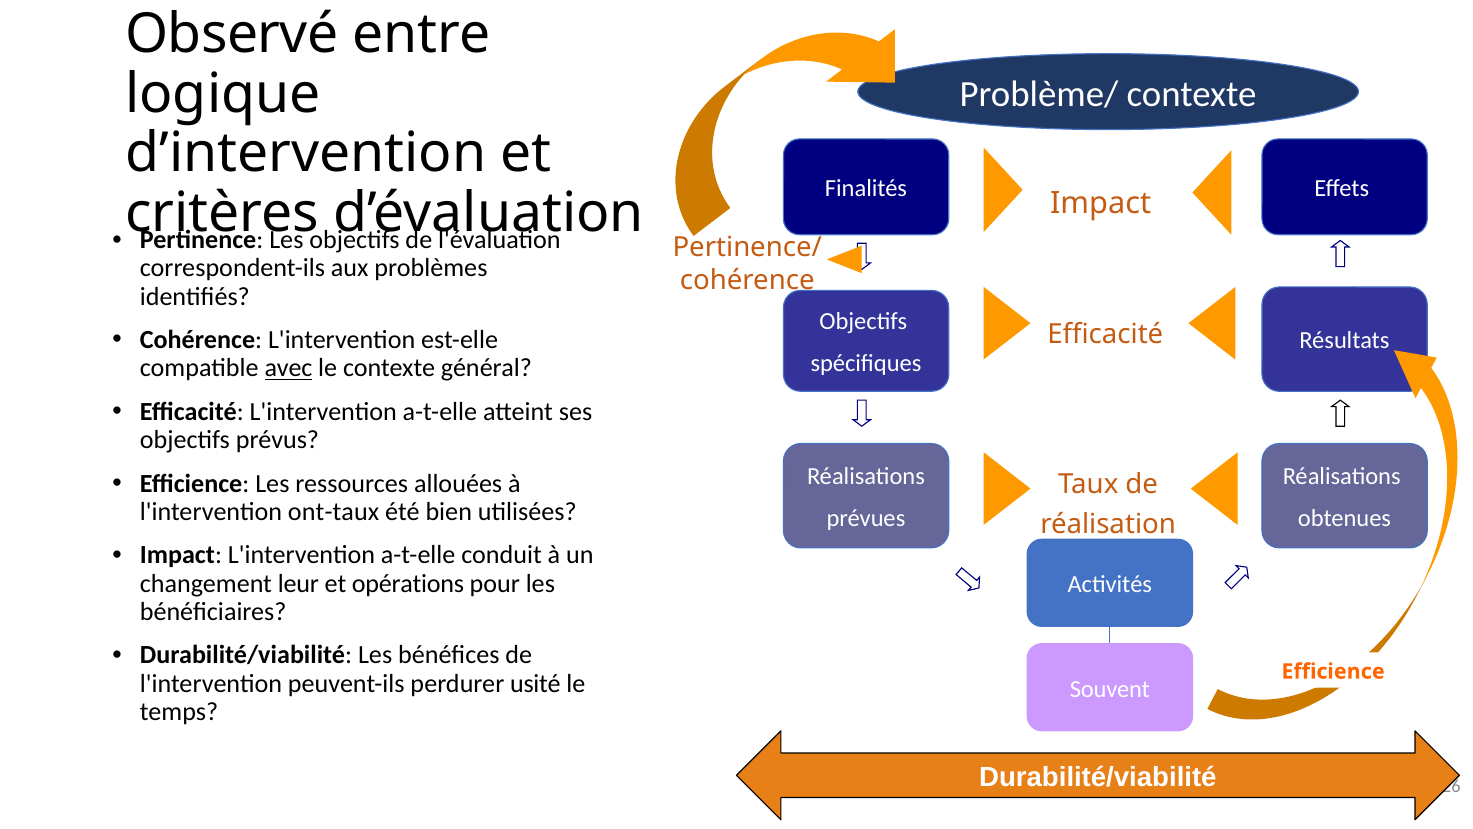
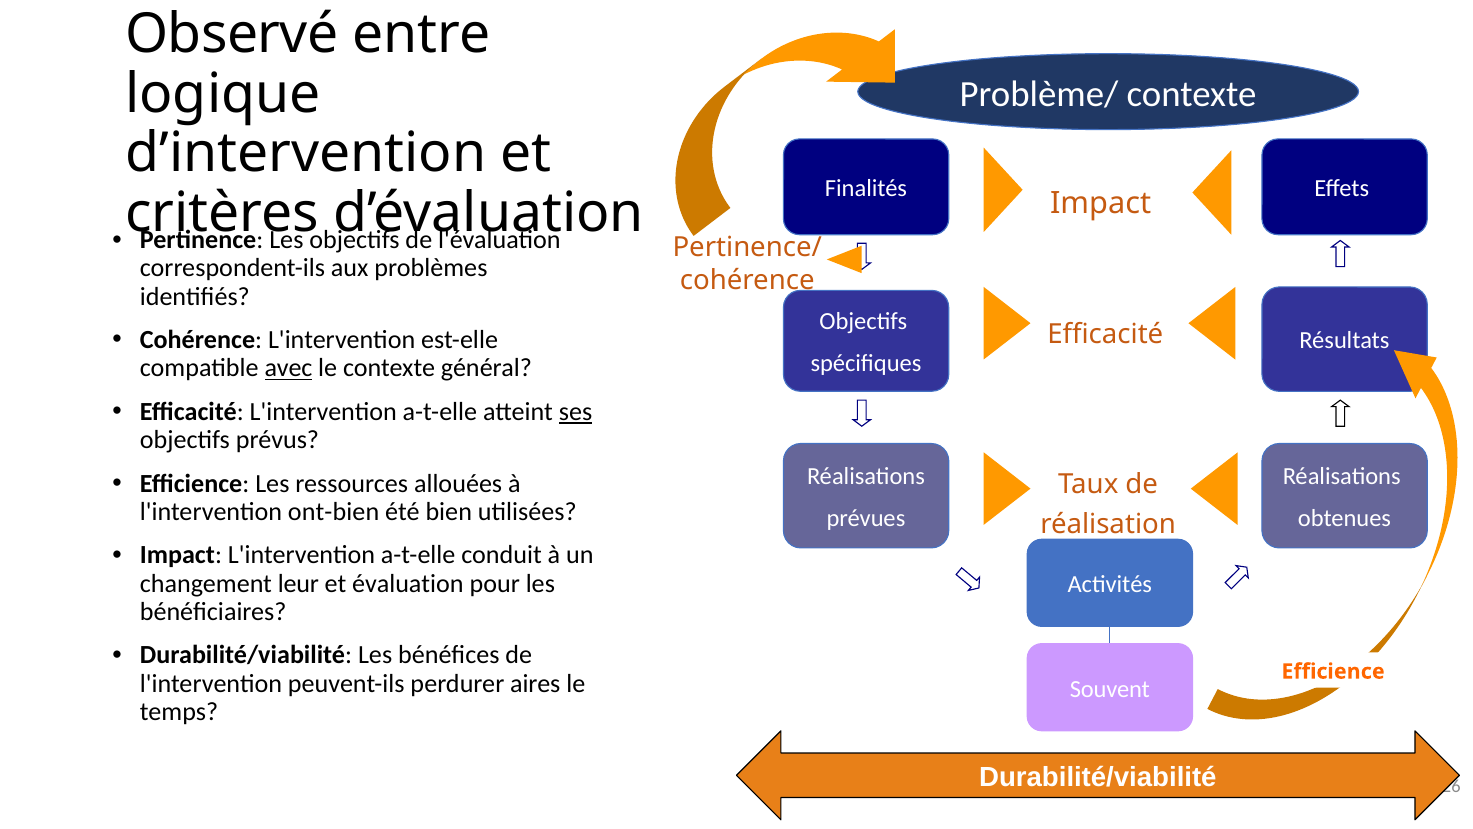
ses underline: none -> present
ont-taux: ont-taux -> ont-bien
opérations: opérations -> évaluation
usité: usité -> aires
